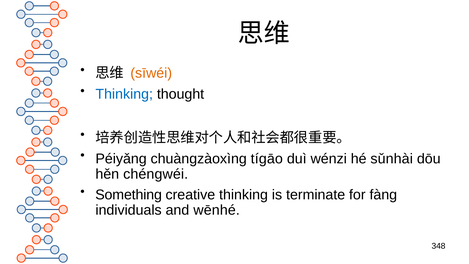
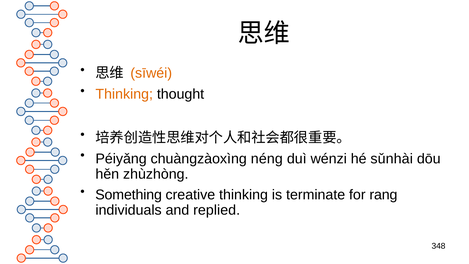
Thinking at (124, 94) colour: blue -> orange
tígāo: tígāo -> néng
chéngwéi: chéngwéi -> zhùzhòng
fàng: fàng -> rang
wēnhé: wēnhé -> replied
